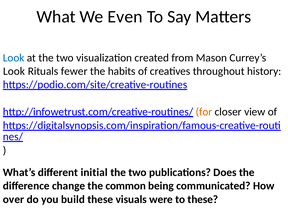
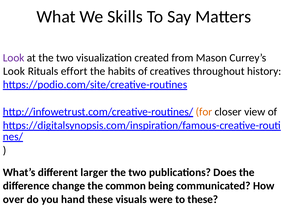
Even: Even -> Skills
Look at (14, 58) colour: blue -> purple
fewer: fewer -> effort
initial: initial -> larger
build: build -> hand
